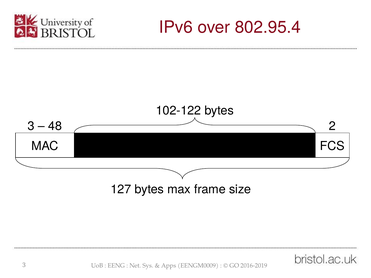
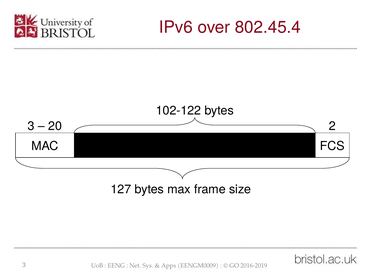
802.95.4: 802.95.4 -> 802.45.4
48: 48 -> 20
